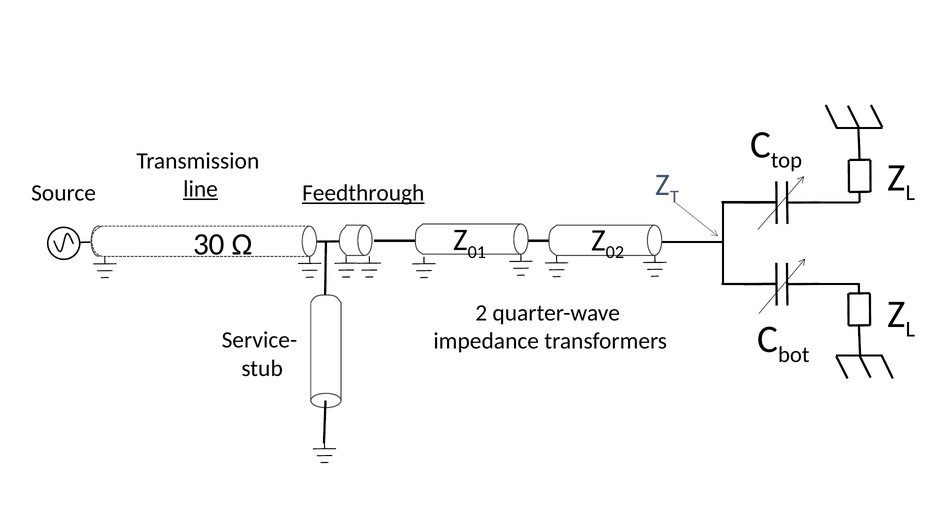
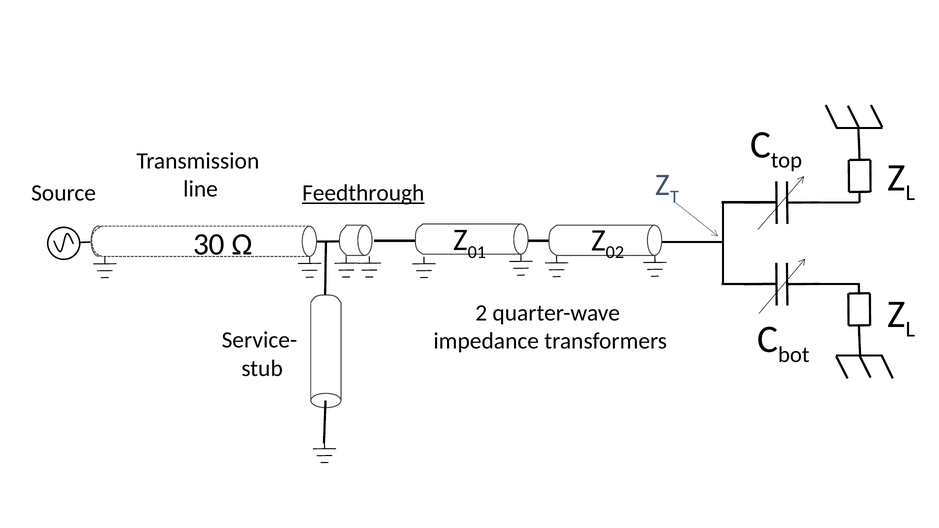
line underline: present -> none
